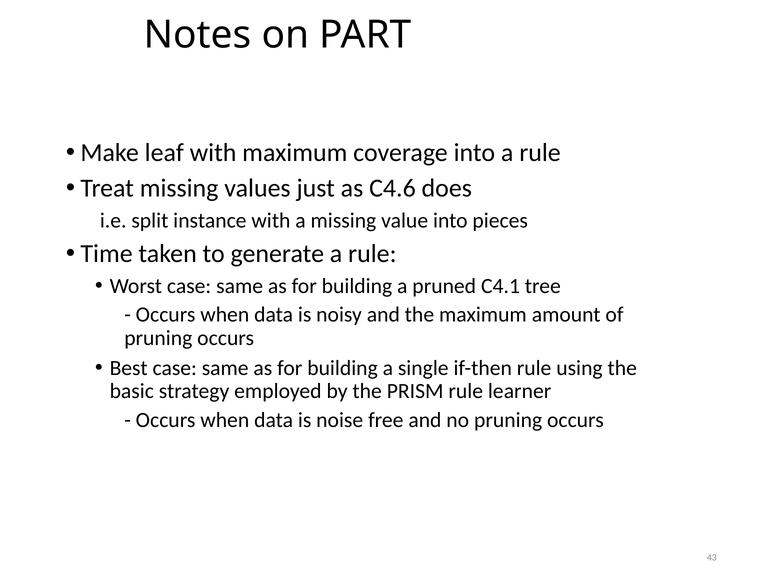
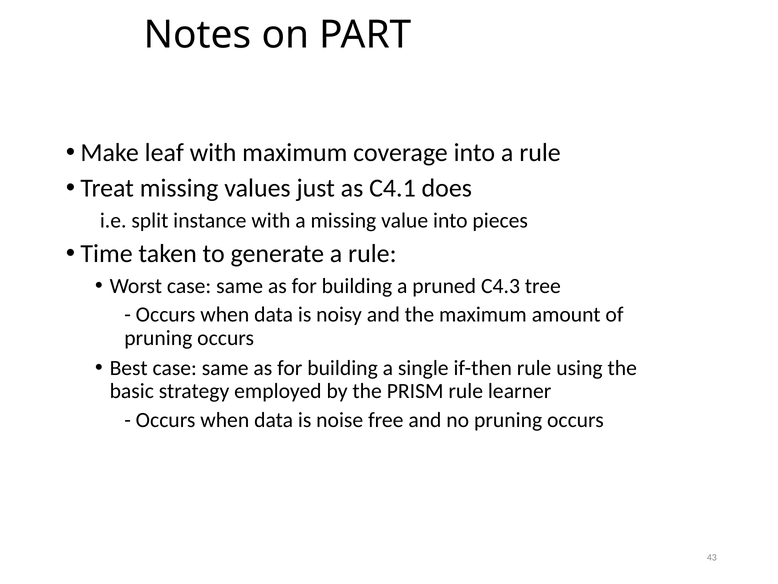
C4.6: C4.6 -> C4.1
C4.1: C4.1 -> C4.3
